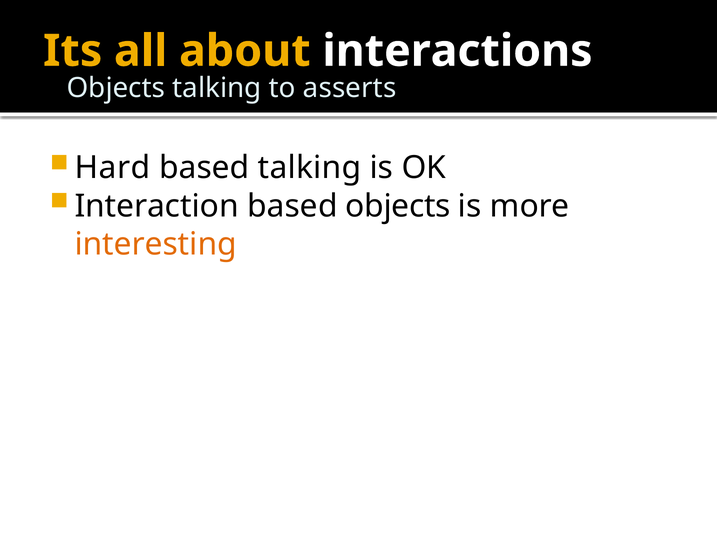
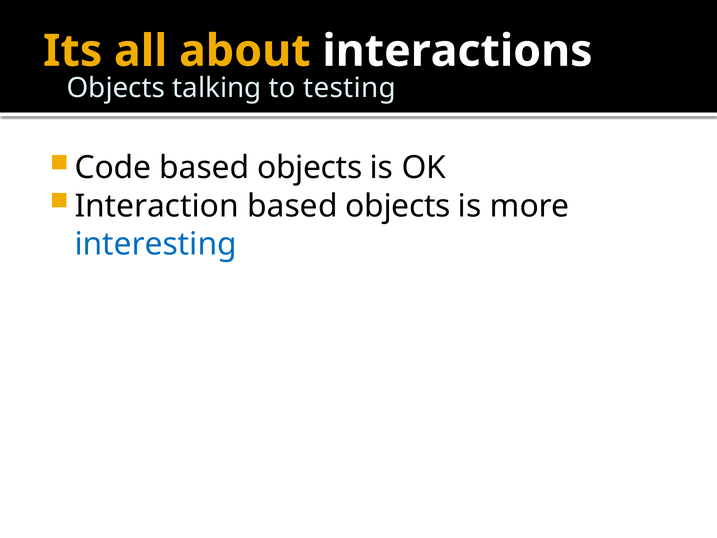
asserts: asserts -> testing
Hard: Hard -> Code
talking at (310, 168): talking -> objects
interesting colour: orange -> blue
